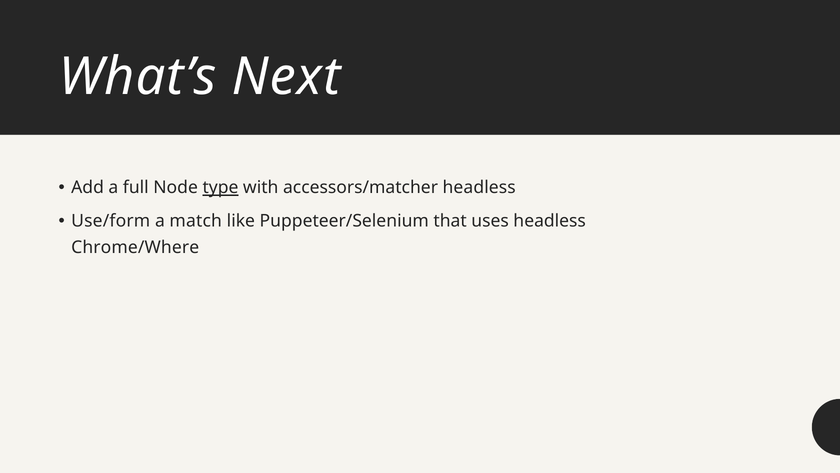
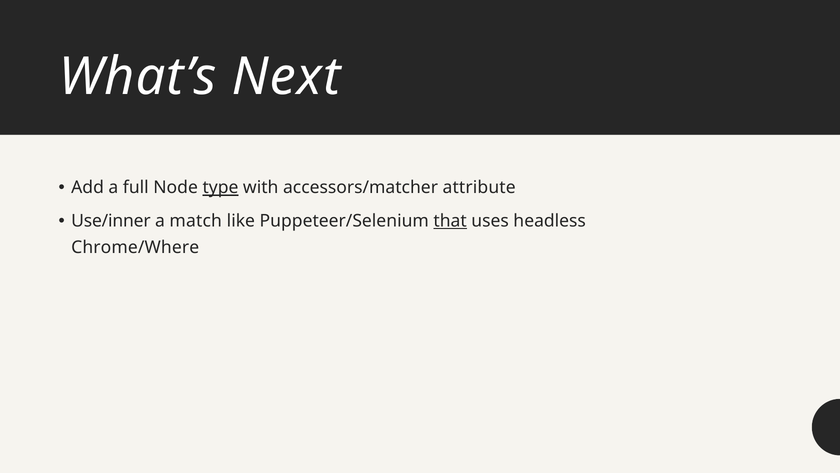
accessors/matcher headless: headless -> attribute
Use/form: Use/form -> Use/inner
that underline: none -> present
